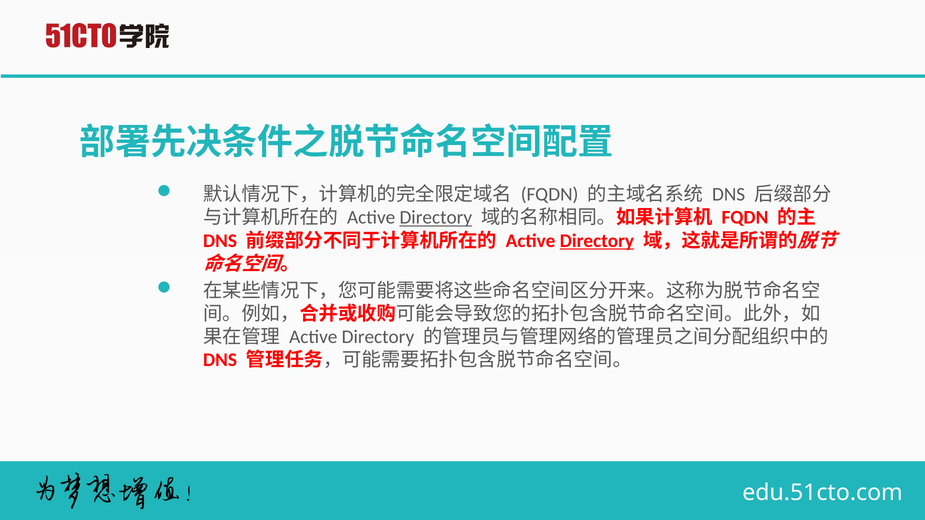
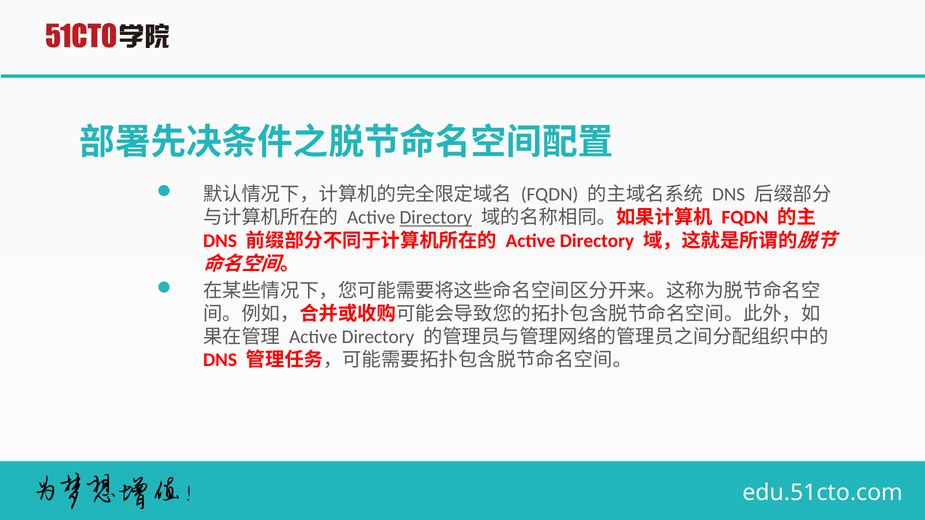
Directory at (597, 241) underline: present -> none
